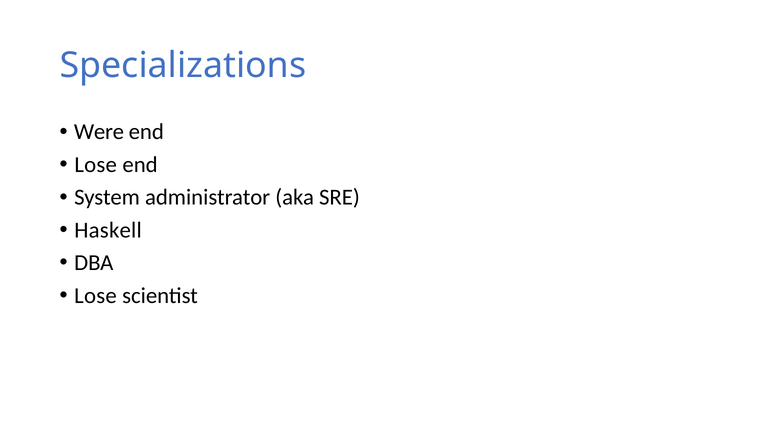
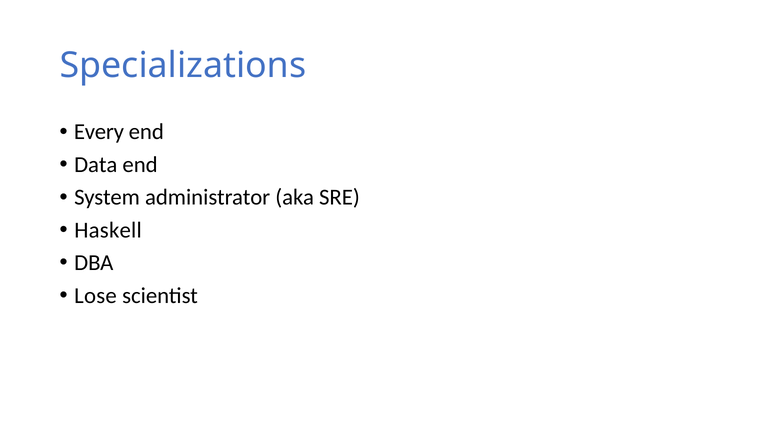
Were: Were -> Every
Lose at (96, 165): Lose -> Data
